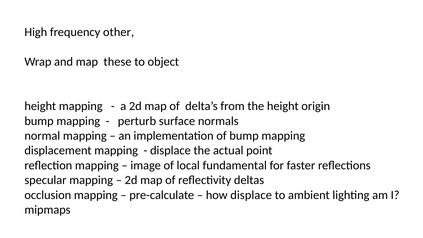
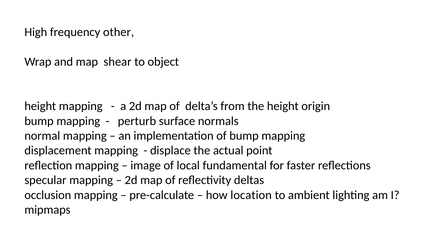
these: these -> shear
how displace: displace -> location
